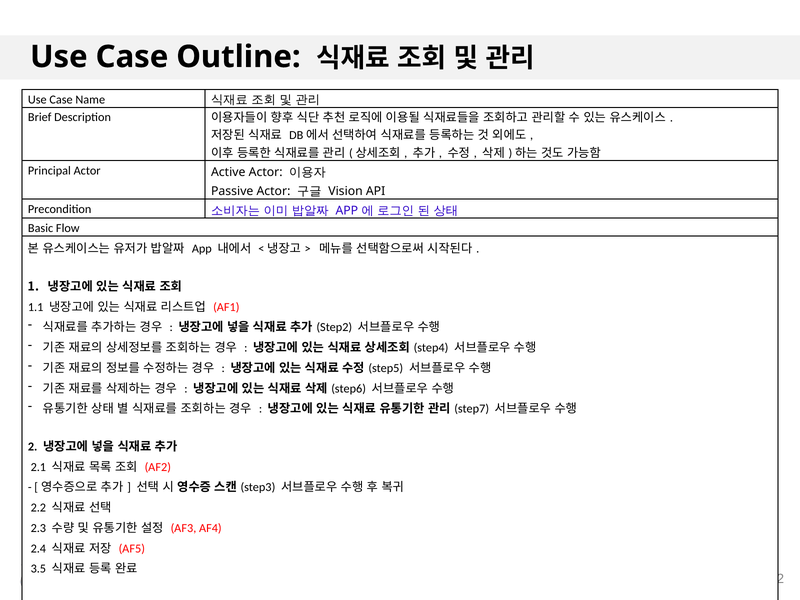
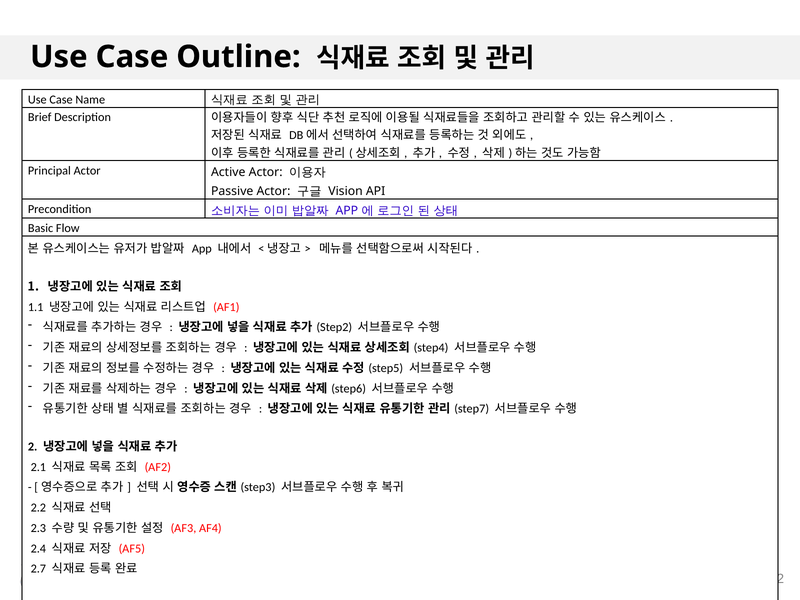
3.5: 3.5 -> 2.7
